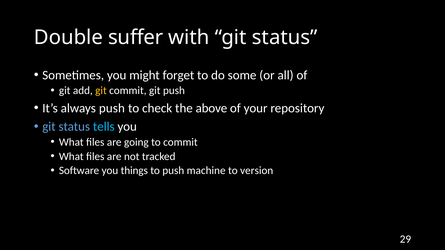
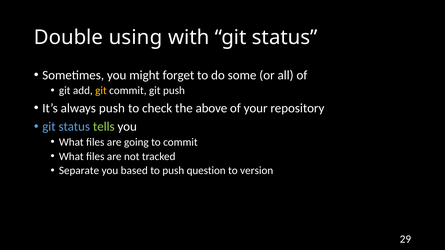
suffer: suffer -> using
tells colour: light blue -> light green
Software: Software -> Separate
things: things -> based
machine: machine -> question
